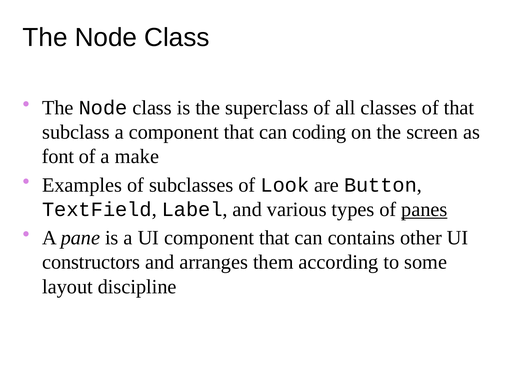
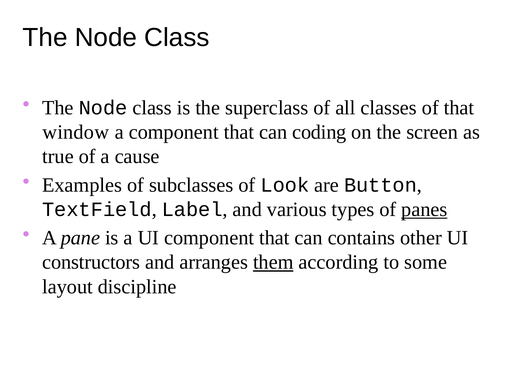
subclass: subclass -> window
font: font -> true
make: make -> cause
them underline: none -> present
